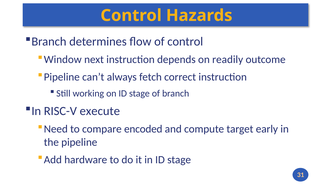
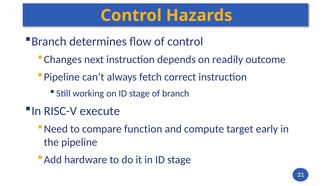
Window: Window -> Changes
encoded: encoded -> function
